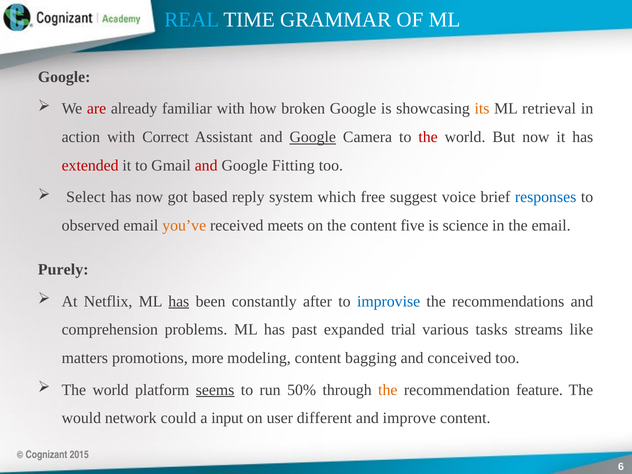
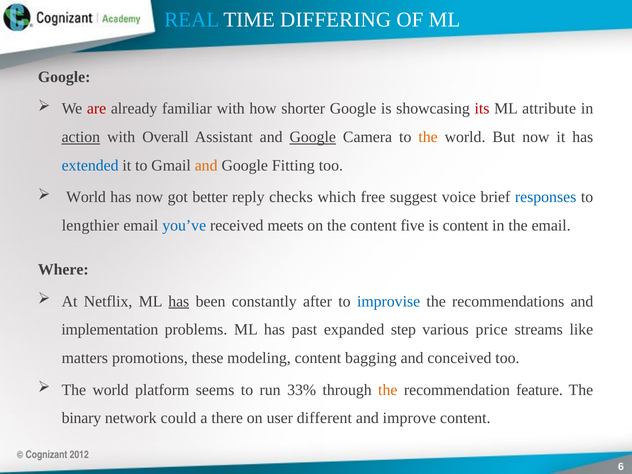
GRAMMAR: GRAMMAR -> DIFFERING
broken: broken -> shorter
its colour: orange -> red
retrieval: retrieval -> attribute
action underline: none -> present
Correct: Correct -> Overall
the at (428, 137) colour: red -> orange
extended colour: red -> blue
and at (206, 165) colour: red -> orange
Select at (86, 197): Select -> World
based: based -> better
system: system -> checks
observed: observed -> lengthier
you’ve colour: orange -> blue
is science: science -> content
Purely: Purely -> Where
comprehension: comprehension -> implementation
trial: trial -> step
tasks: tasks -> price
more: more -> these
seems underline: present -> none
50%: 50% -> 33%
would: would -> binary
input: input -> there
2015: 2015 -> 2012
